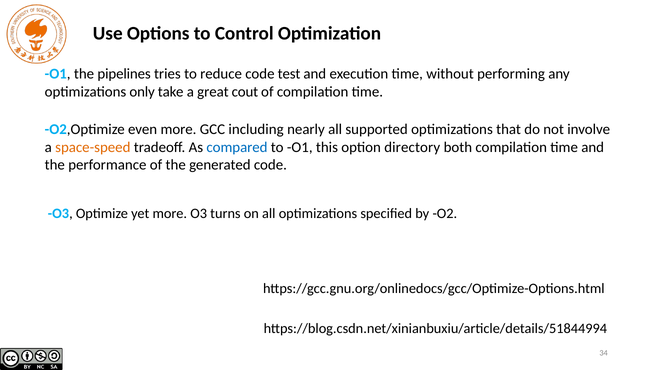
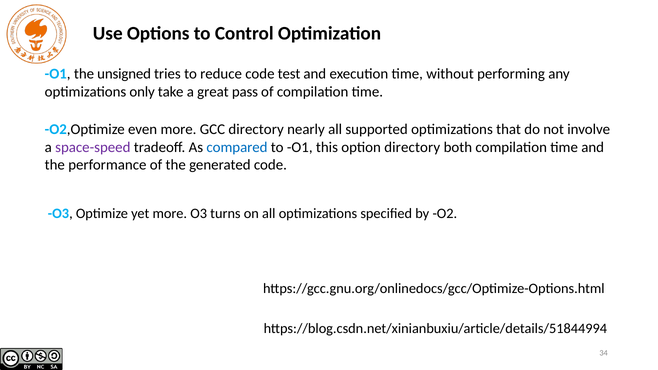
pipelines: pipelines -> unsigned
cout: cout -> pass
GCC including: including -> directory
space-speed colour: orange -> purple
